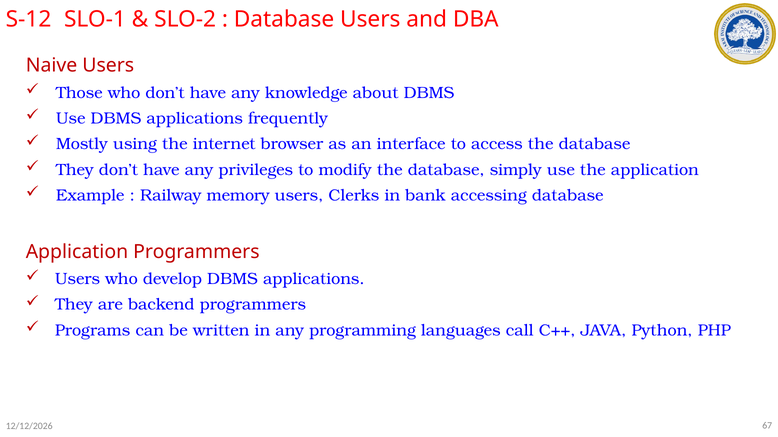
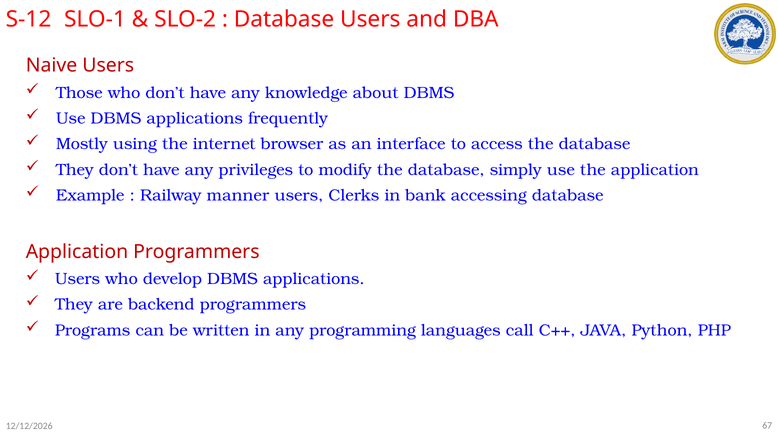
memory: memory -> manner
